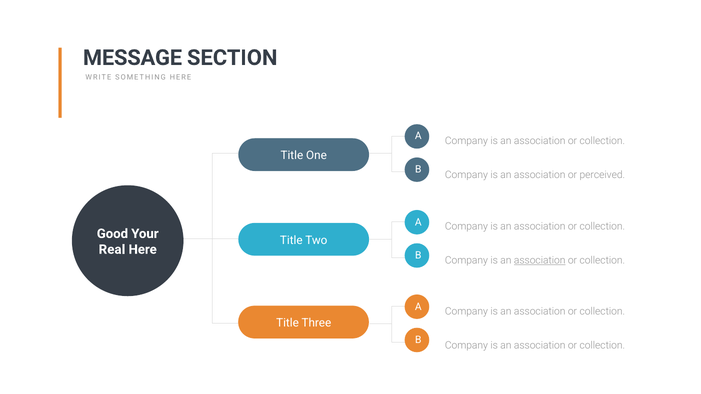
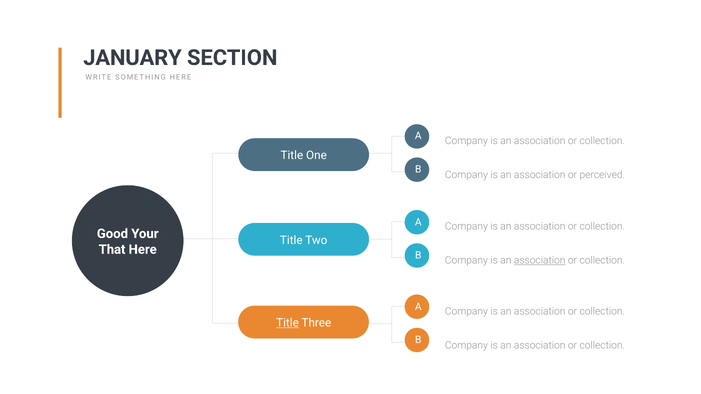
MESSAGE: MESSAGE -> JANUARY
Real: Real -> That
Title at (288, 323) underline: none -> present
